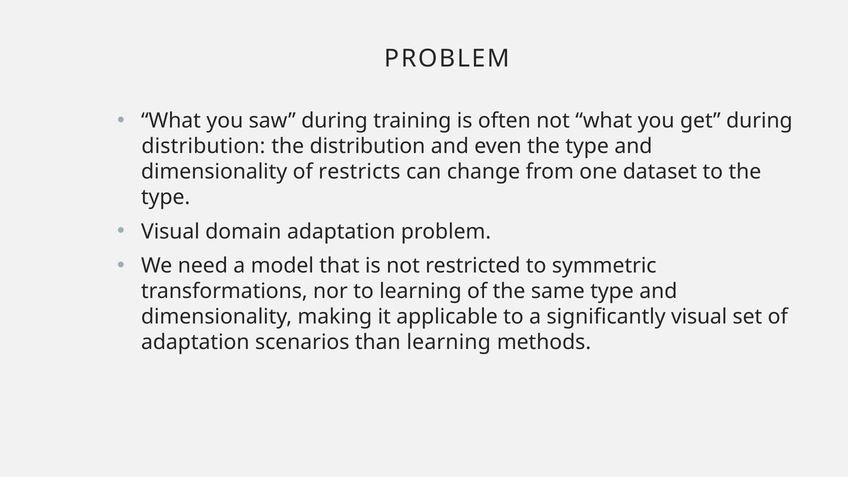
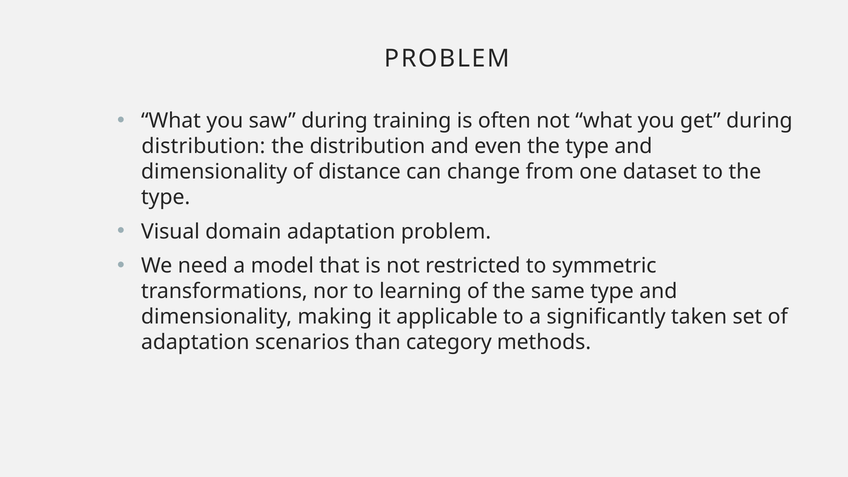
restricts: restricts -> distance
significantly visual: visual -> taken
than learning: learning -> category
